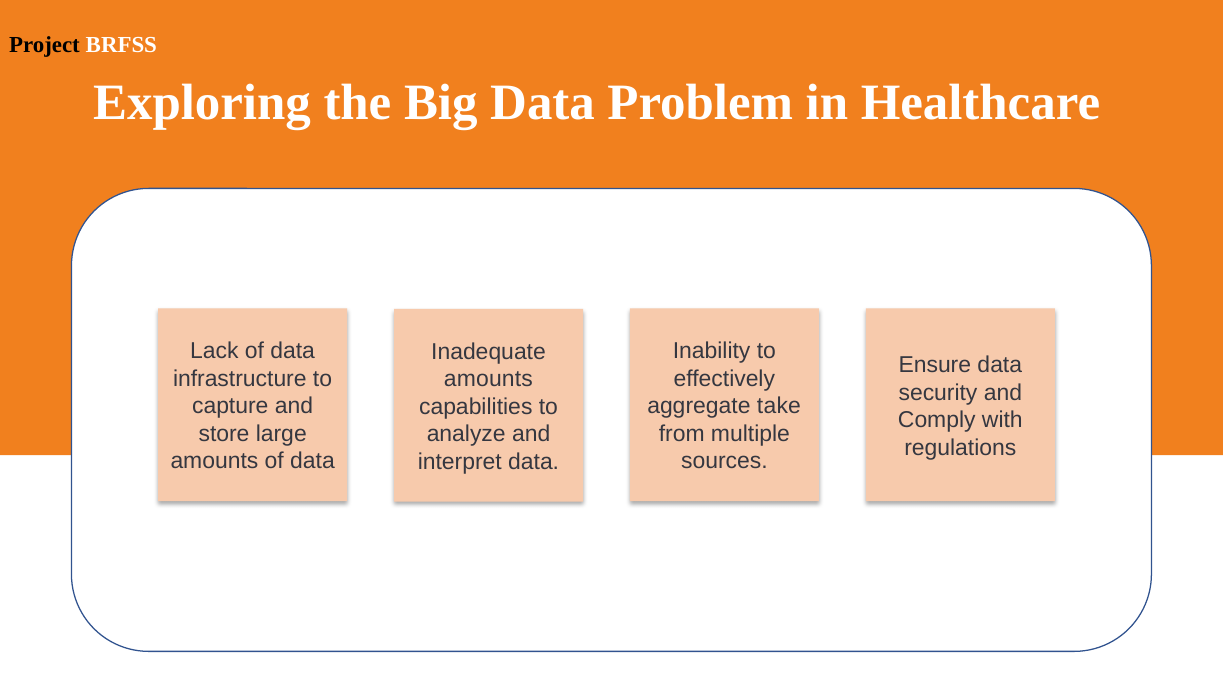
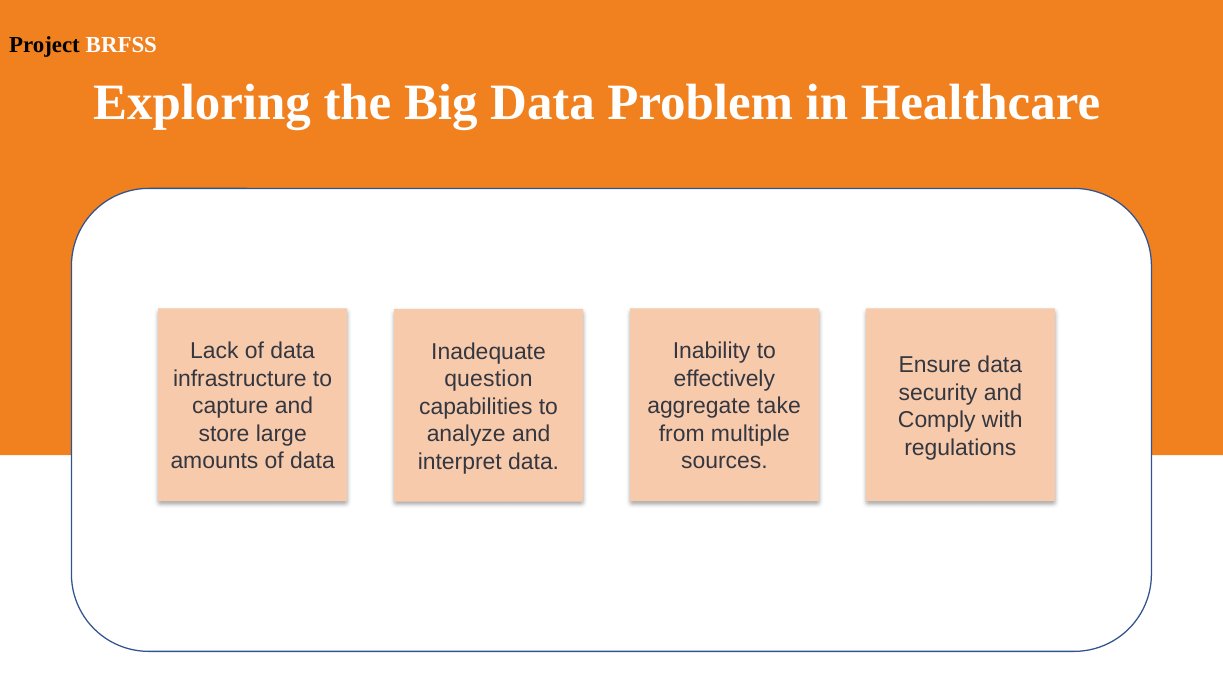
amounts at (488, 379): amounts -> question
